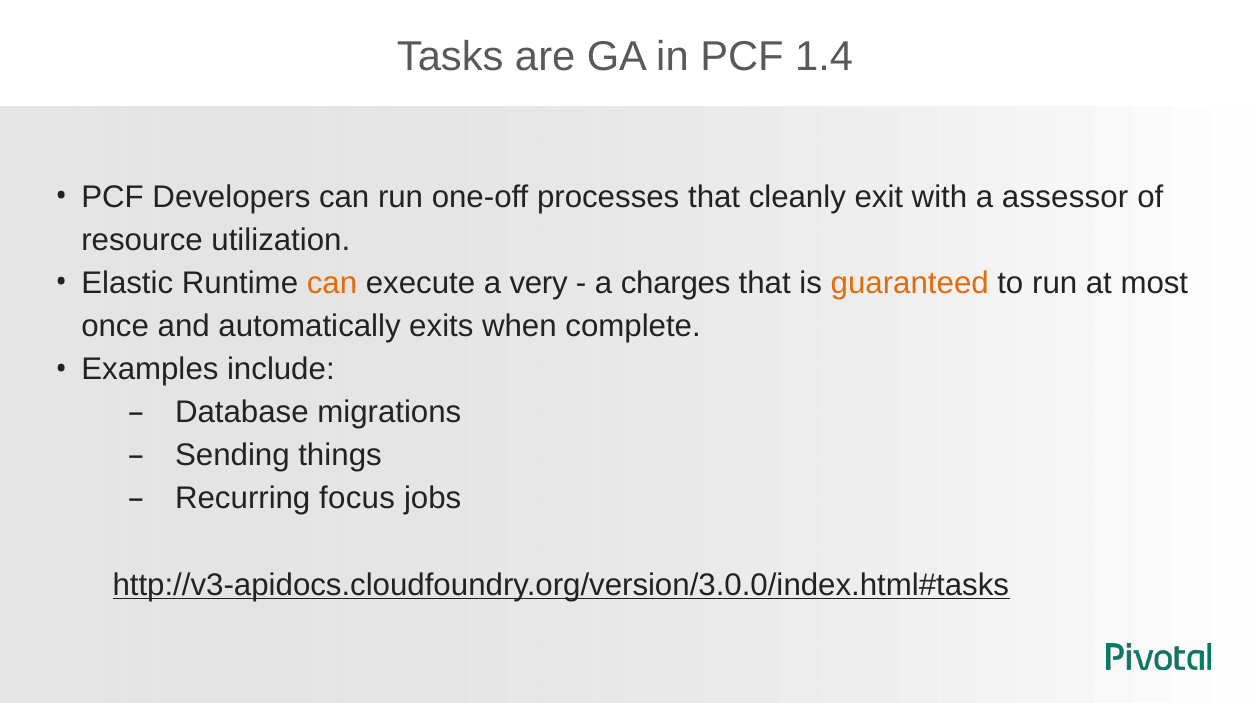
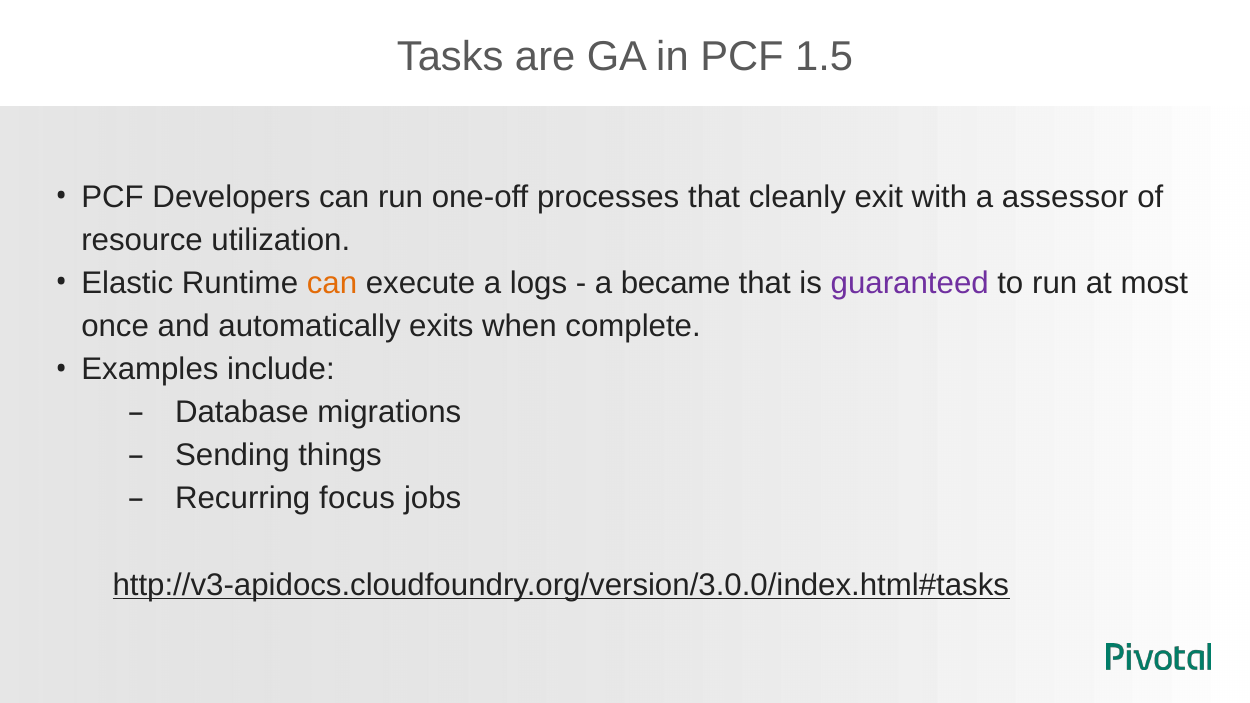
1.4: 1.4 -> 1.5
very: very -> logs
charges: charges -> became
guaranteed colour: orange -> purple
